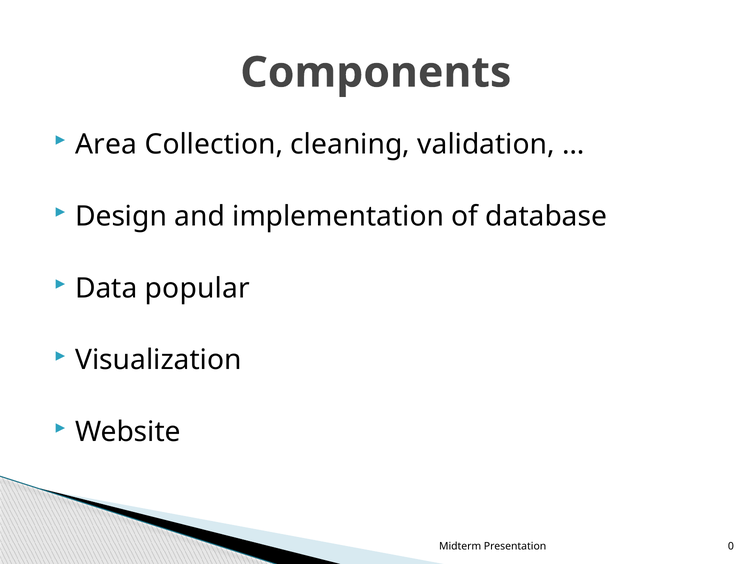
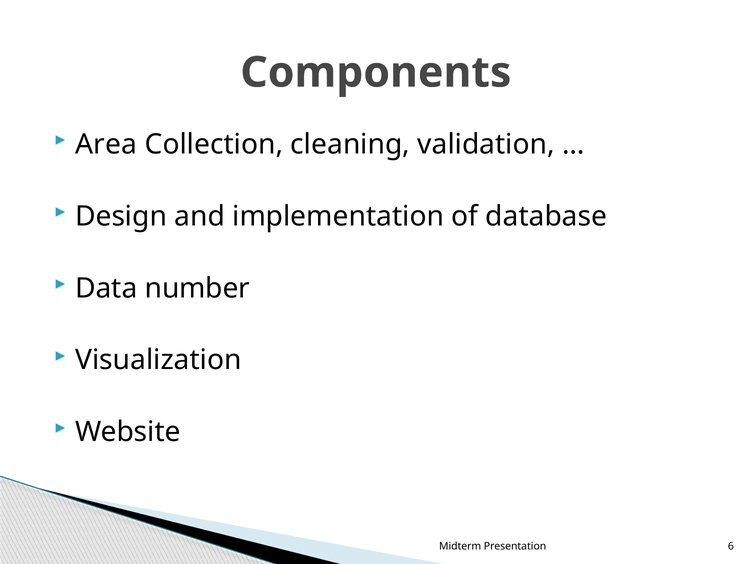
popular: popular -> number
0: 0 -> 6
